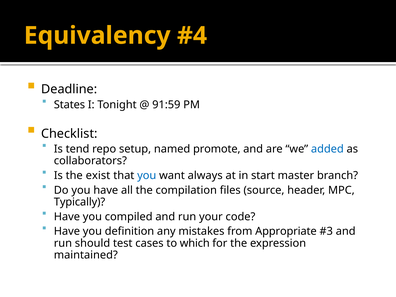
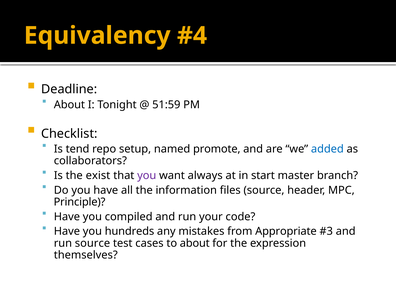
States at (69, 105): States -> About
91:59: 91:59 -> 51:59
you at (147, 175) colour: blue -> purple
compilation: compilation -> information
Typically: Typically -> Principle
definition: definition -> hundreds
run should: should -> source
to which: which -> about
maintained: maintained -> themselves
